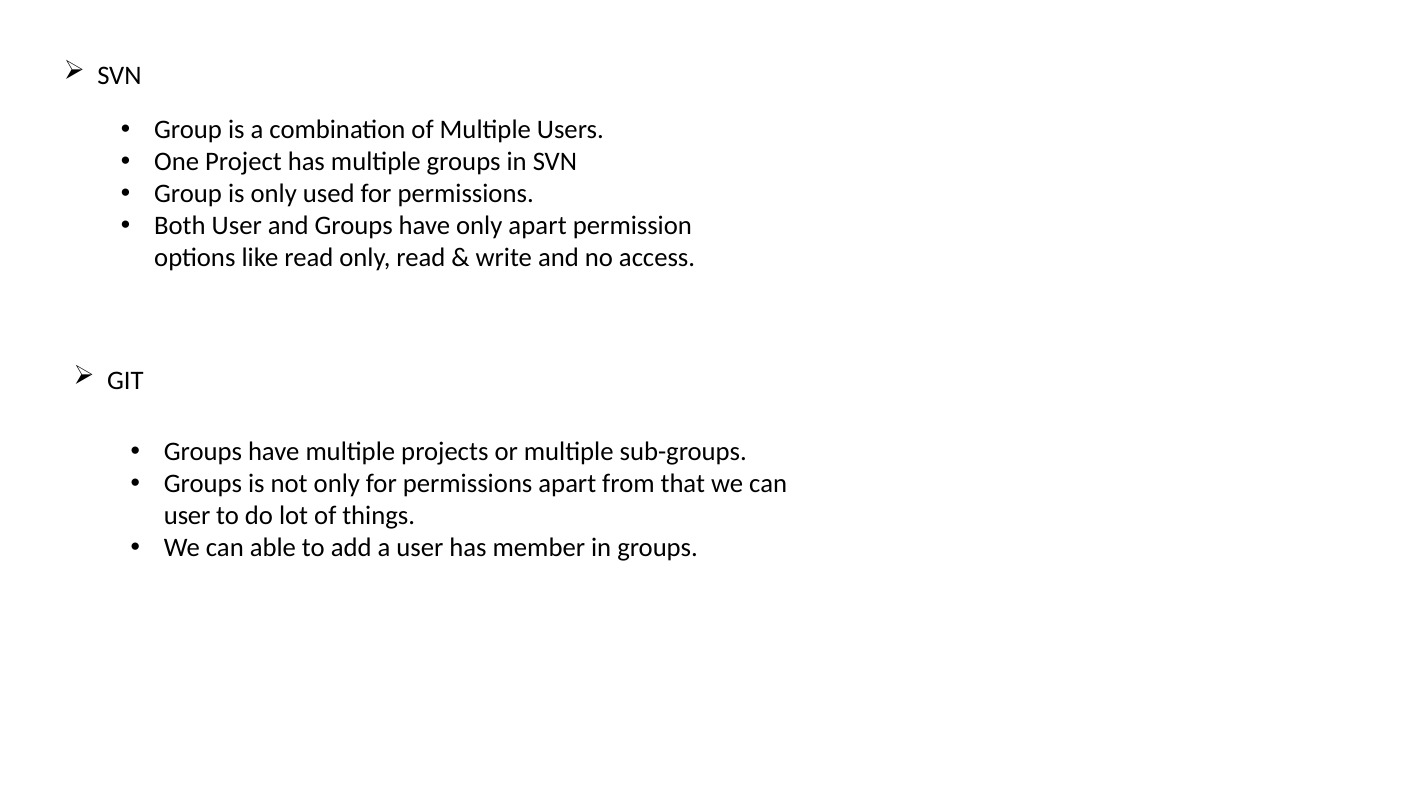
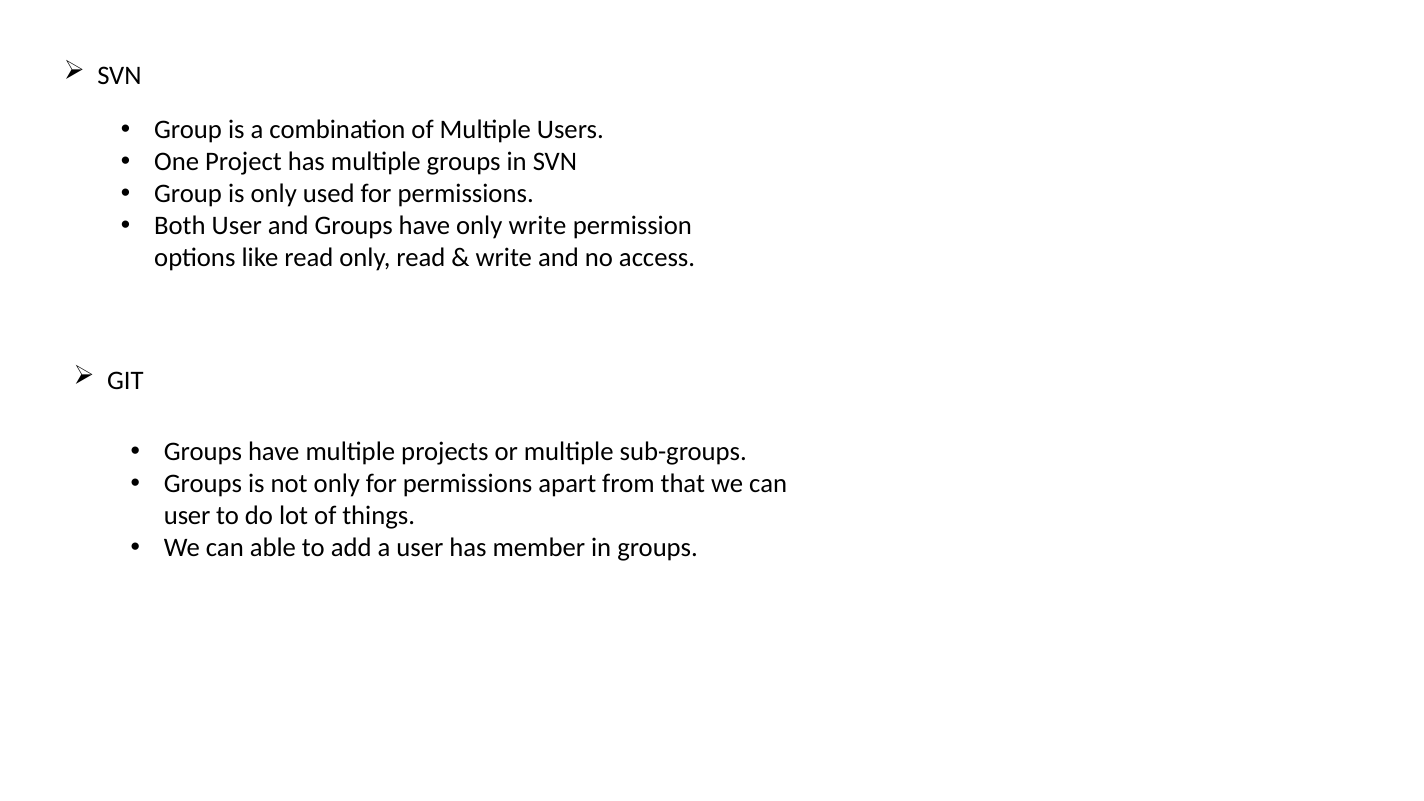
only apart: apart -> write
